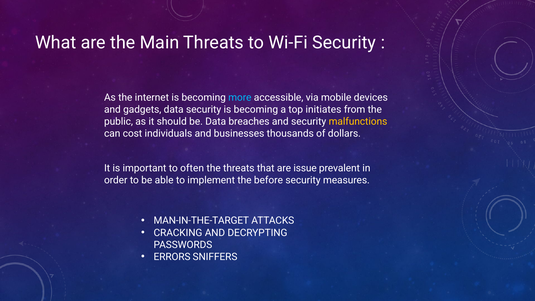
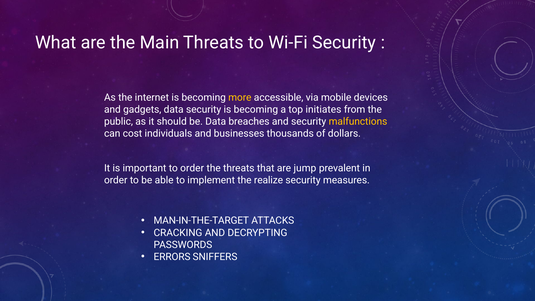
more colour: light blue -> yellow
to often: often -> order
issue: issue -> jump
before: before -> realize
